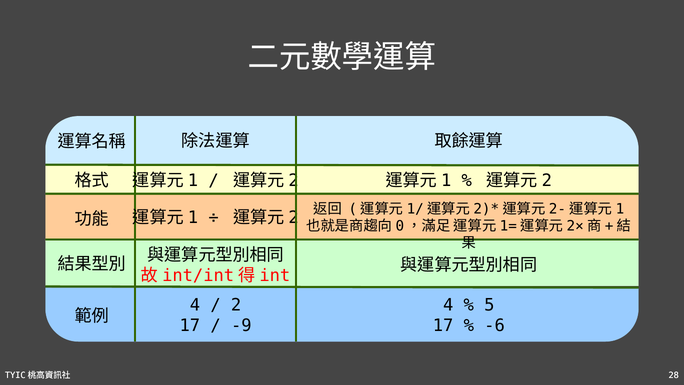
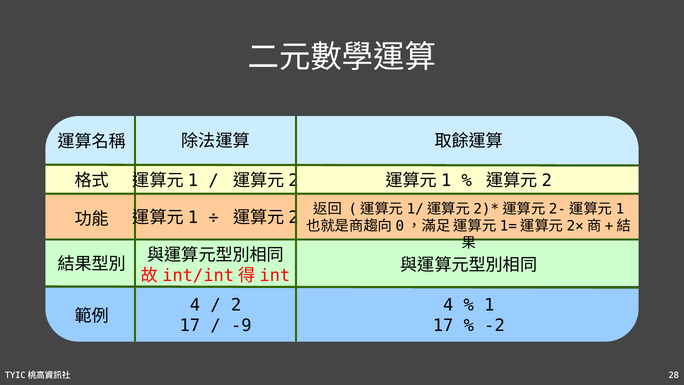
5: 5 -> 1
-6: -6 -> -2
